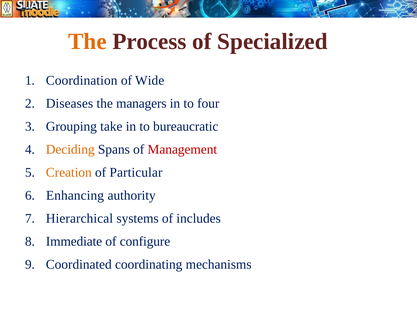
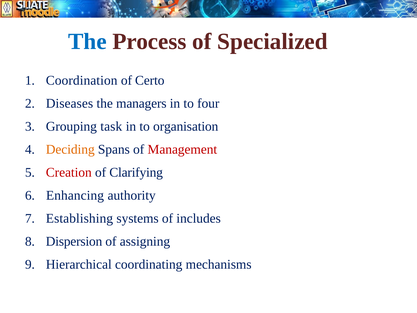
The at (87, 42) colour: orange -> blue
Wide: Wide -> Certo
take: take -> task
bureaucratic: bureaucratic -> organisation
Creation colour: orange -> red
Particular: Particular -> Clarifying
Hierarchical: Hierarchical -> Establishing
Immediate: Immediate -> Dispersion
configure: configure -> assigning
Coordinated: Coordinated -> Hierarchical
